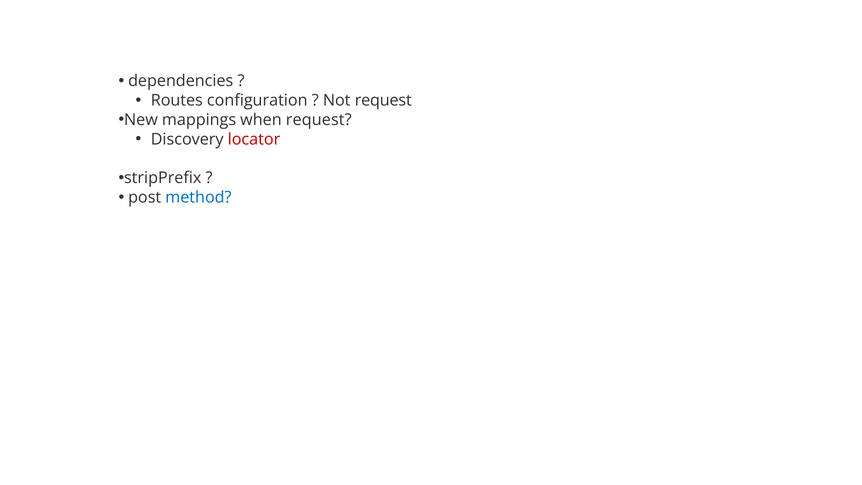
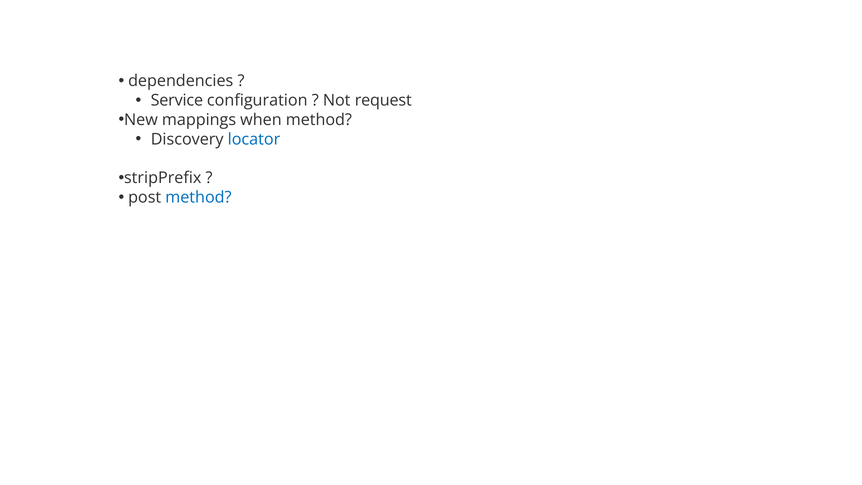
Routes: Routes -> Service
when request: request -> method
locator colour: red -> blue
